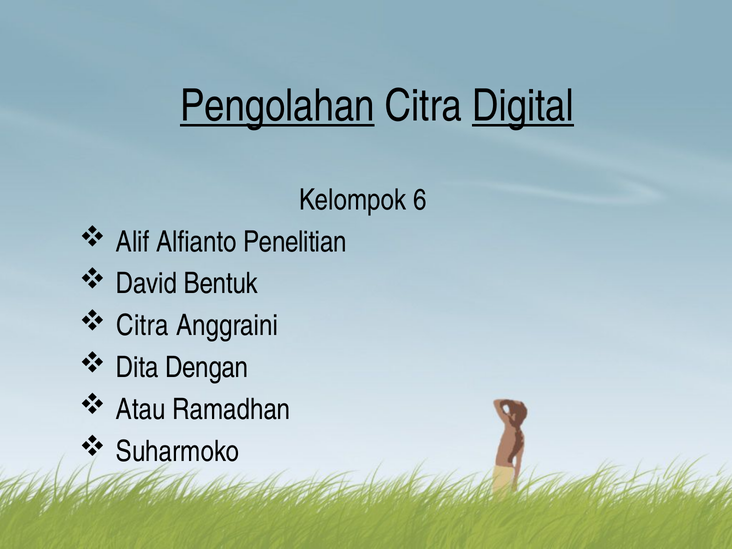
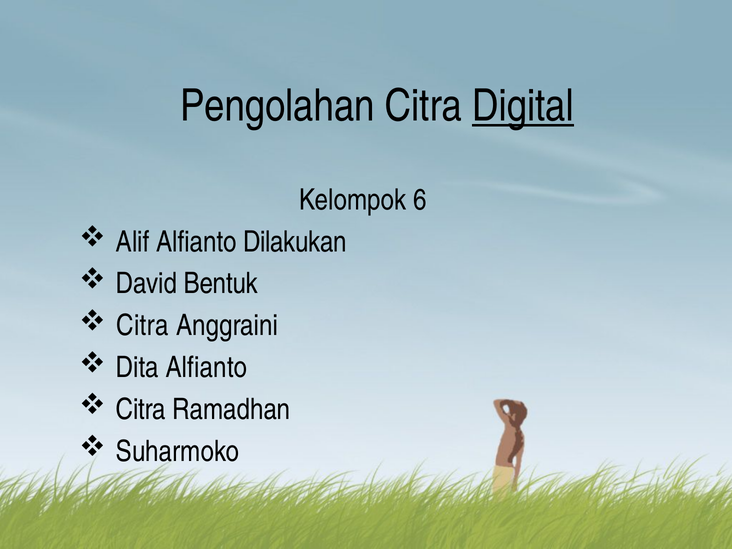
Pengolahan underline: present -> none
Penelitian: Penelitian -> Dilakukan
Dita Dengan: Dengan -> Alfianto
Atau at (141, 409): Atau -> Citra
